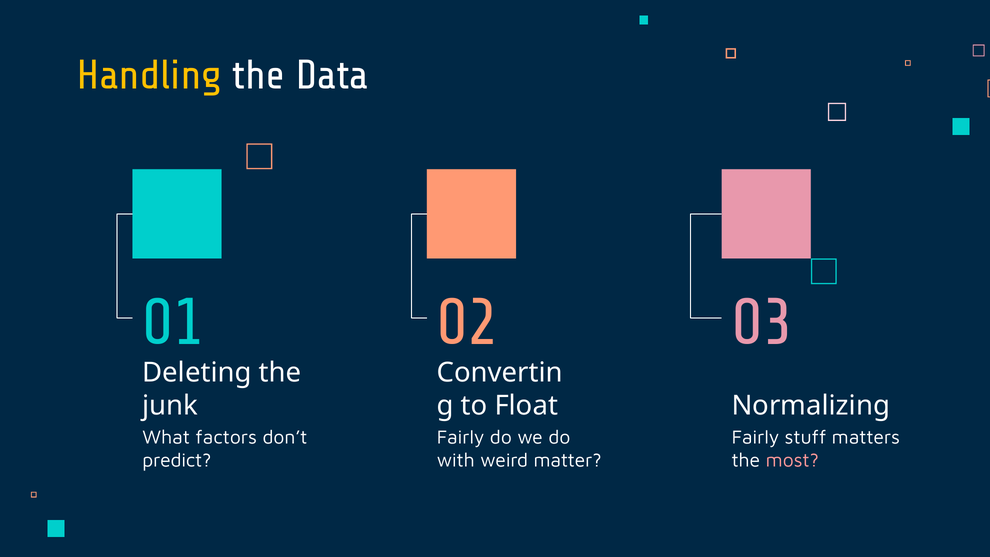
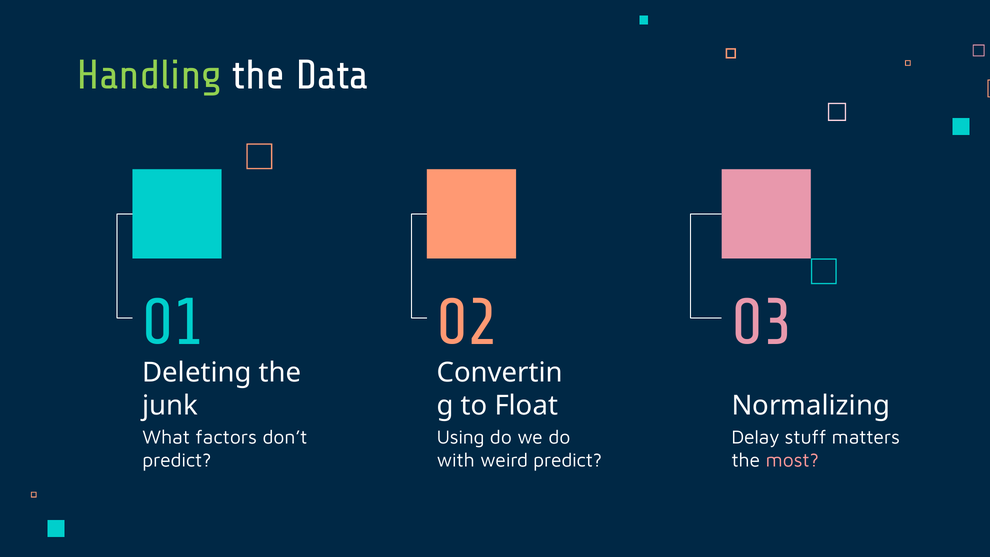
Handling colour: yellow -> light green
Fairly at (461, 437): Fairly -> Using
Fairly at (755, 437): Fairly -> Delay
weird matter: matter -> predict
